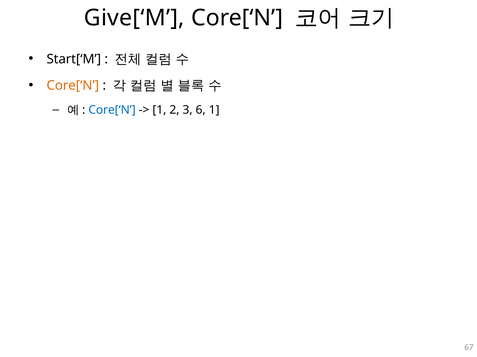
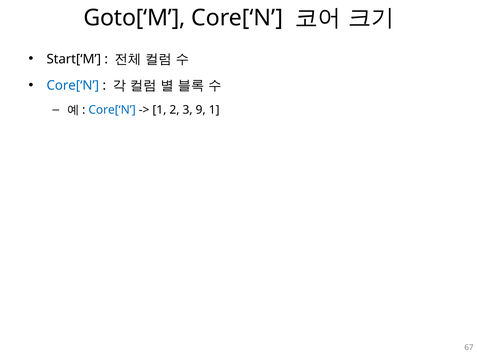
Give[‘M: Give[‘M -> Goto[‘M
Core[‘N at (73, 86) colour: orange -> blue
6: 6 -> 9
